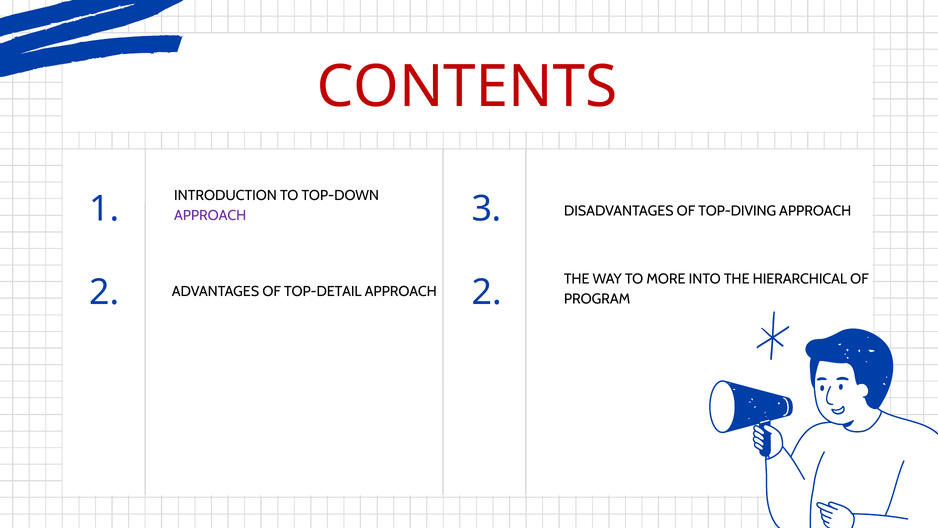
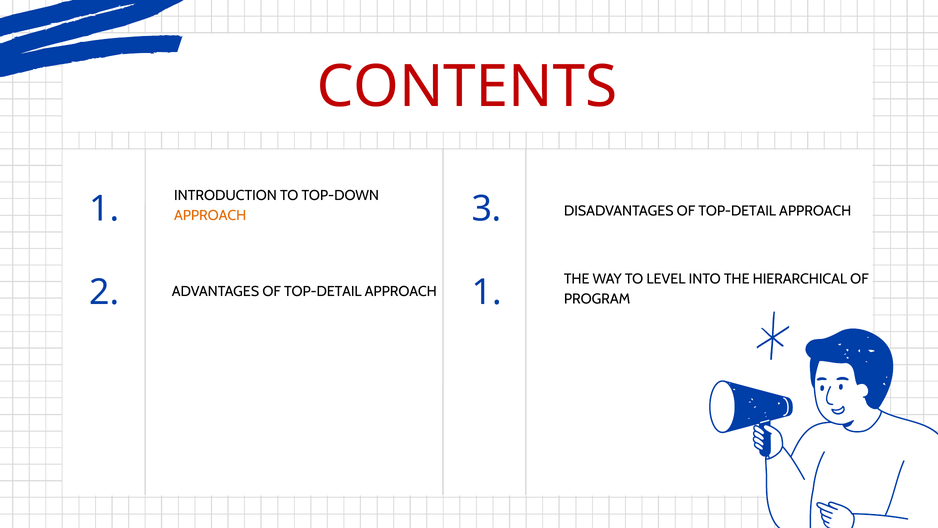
DISADVANTAGES OF TOP-DIVING: TOP-DIVING -> TOP-DETAIL
APPROACH at (210, 215) colour: purple -> orange
MORE: MORE -> LEVEL
2 2: 2 -> 1
